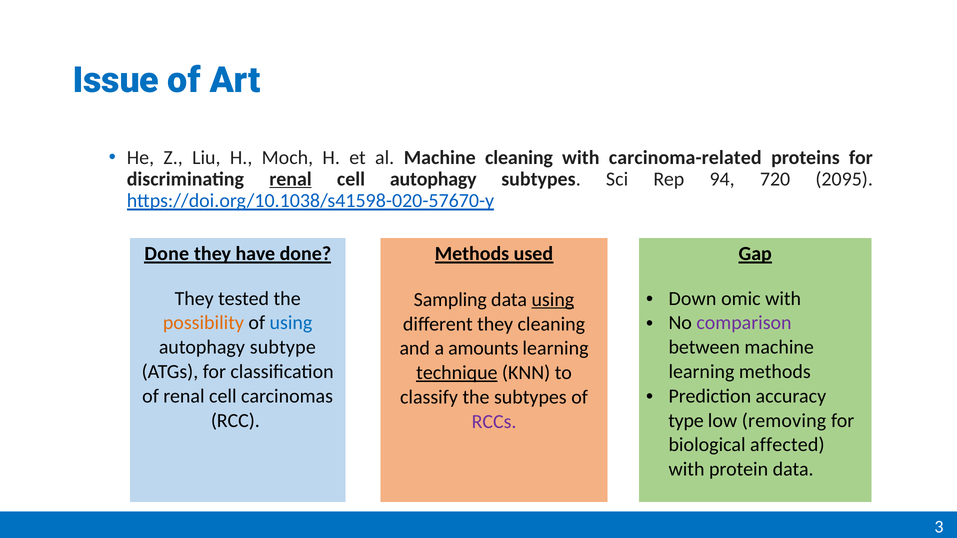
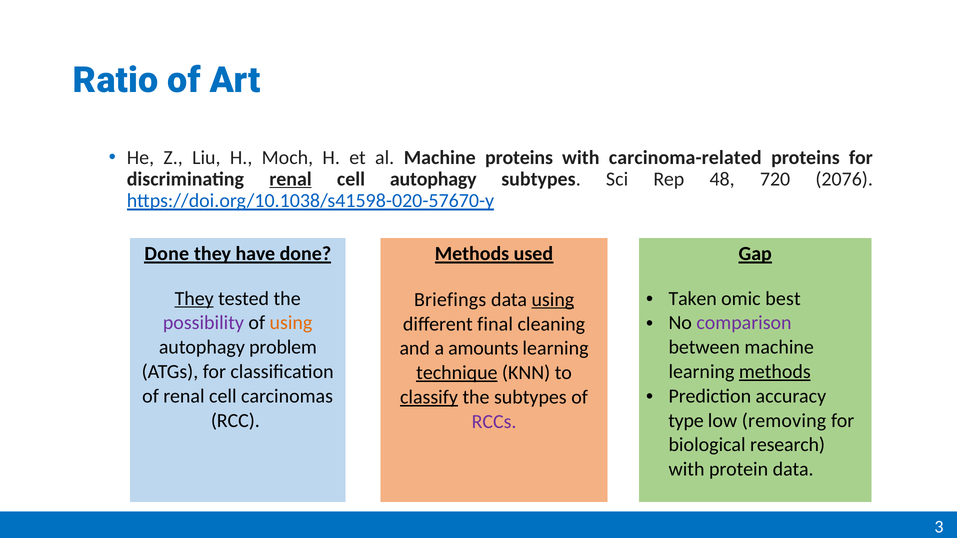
Issue: Issue -> Ratio
Machine cleaning: cleaning -> proteins
94: 94 -> 48
2095: 2095 -> 2076
Down: Down -> Taken
omic with: with -> best
They at (194, 299) underline: none -> present
Sampling: Sampling -> Briefings
possibility colour: orange -> purple
using at (291, 323) colour: blue -> orange
different they: they -> final
subtype: subtype -> problem
methods at (775, 372) underline: none -> present
classify underline: none -> present
affected: affected -> research
